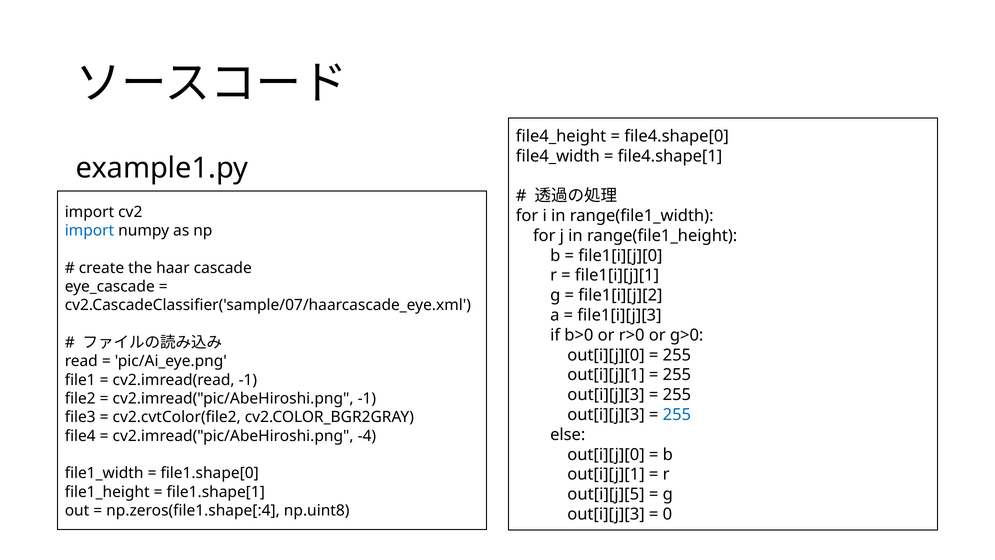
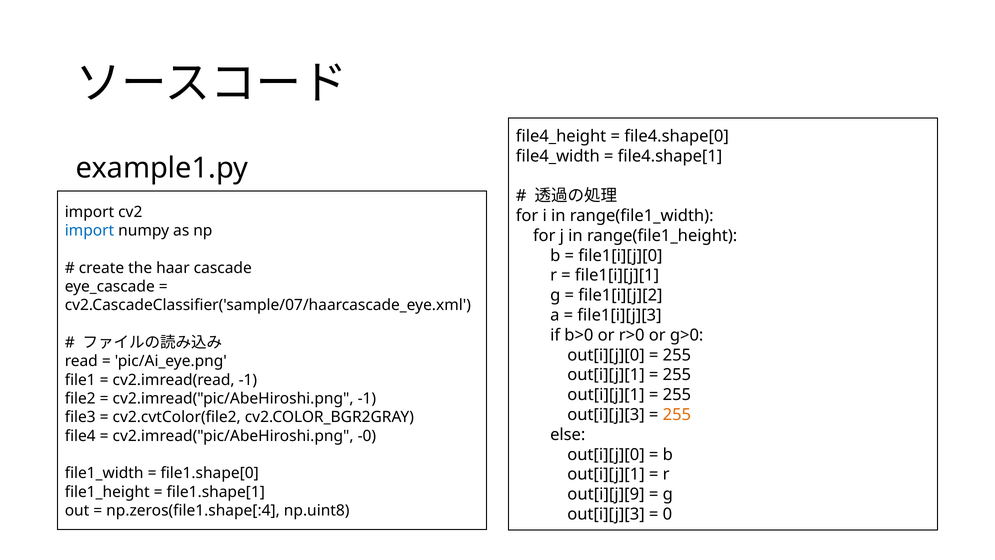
out[i][j][3 at (606, 395): out[i][j][3 -> out[i][j][1
255 at (677, 415) colour: blue -> orange
-4: -4 -> -0
out[i][j][5: out[i][j][5 -> out[i][j][9
